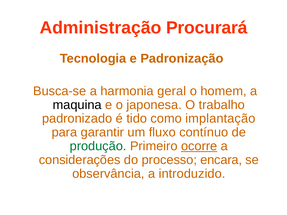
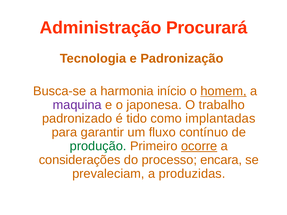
geral: geral -> início
homem underline: none -> present
maquina colour: black -> purple
implantação: implantação -> implantadas
observância: observância -> prevaleciam
introduzido: introduzido -> produzidas
